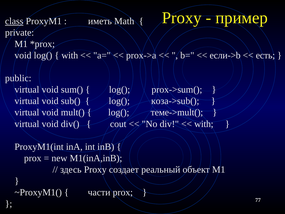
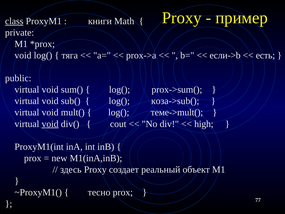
иметь: иметь -> книги
with at (70, 55): with -> тяга
void at (50, 124) underline: none -> present
with at (204, 124): with -> high
части: части -> тесно
